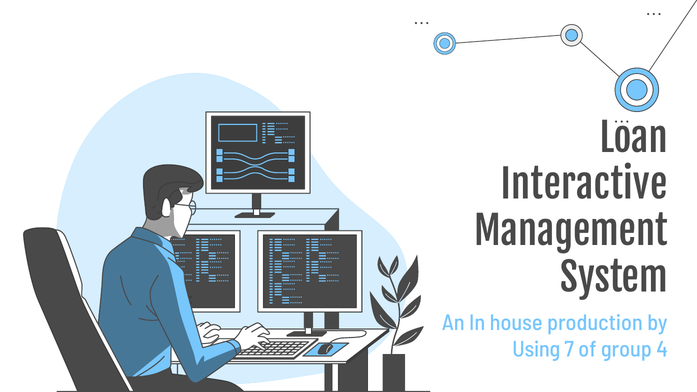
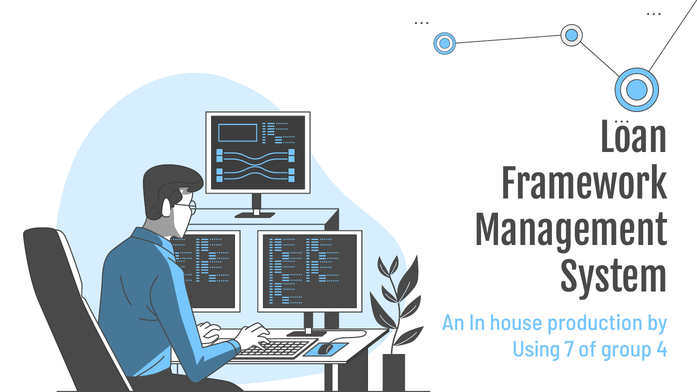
Interactive: Interactive -> Framework
